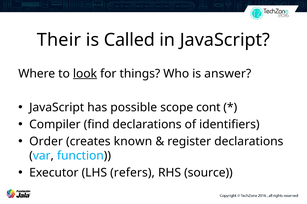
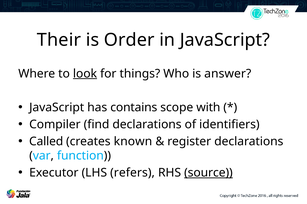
Called: Called -> Order
possible: possible -> contains
cont: cont -> with
Order: Order -> Called
source underline: none -> present
